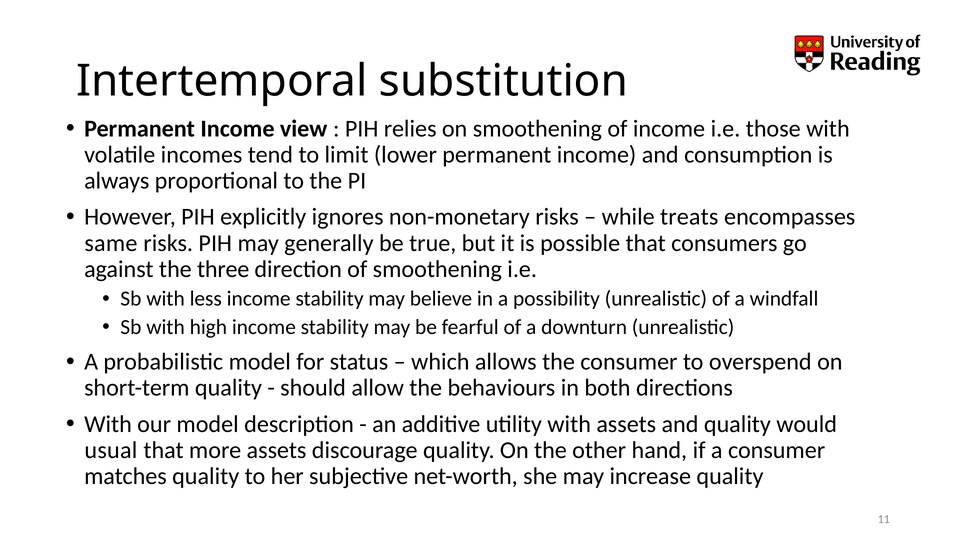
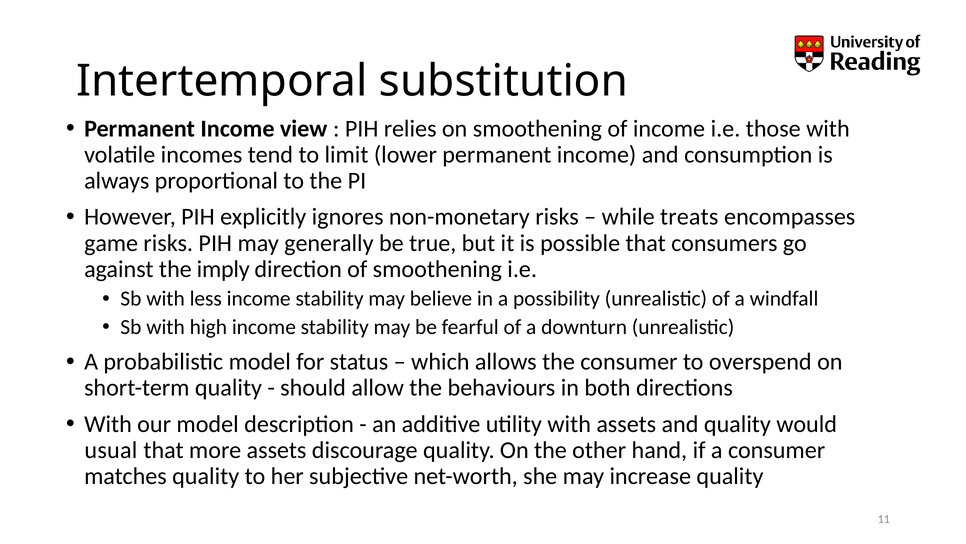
same: same -> game
three: three -> imply
